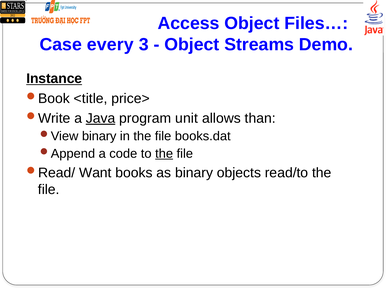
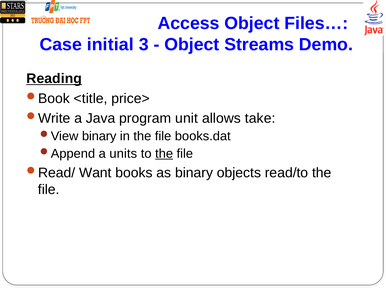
every: every -> initial
Instance: Instance -> Reading
Java underline: present -> none
than: than -> take
code: code -> units
